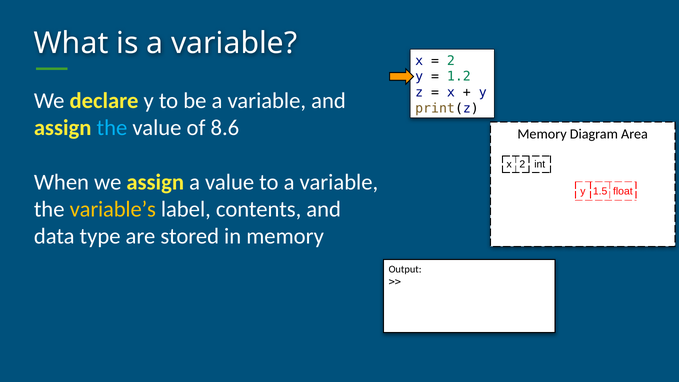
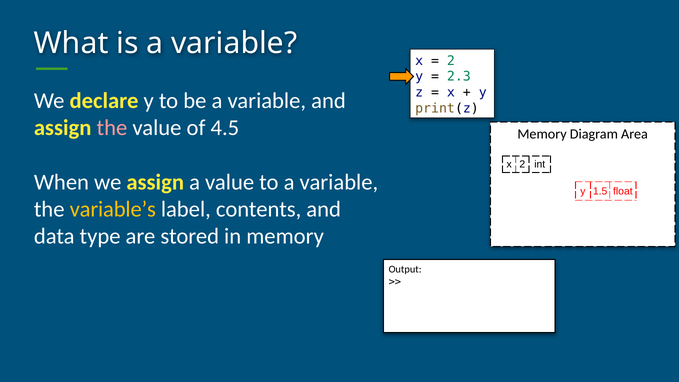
1.2: 1.2 -> 2.3
the at (112, 128) colour: light blue -> pink
8.6: 8.6 -> 4.5
